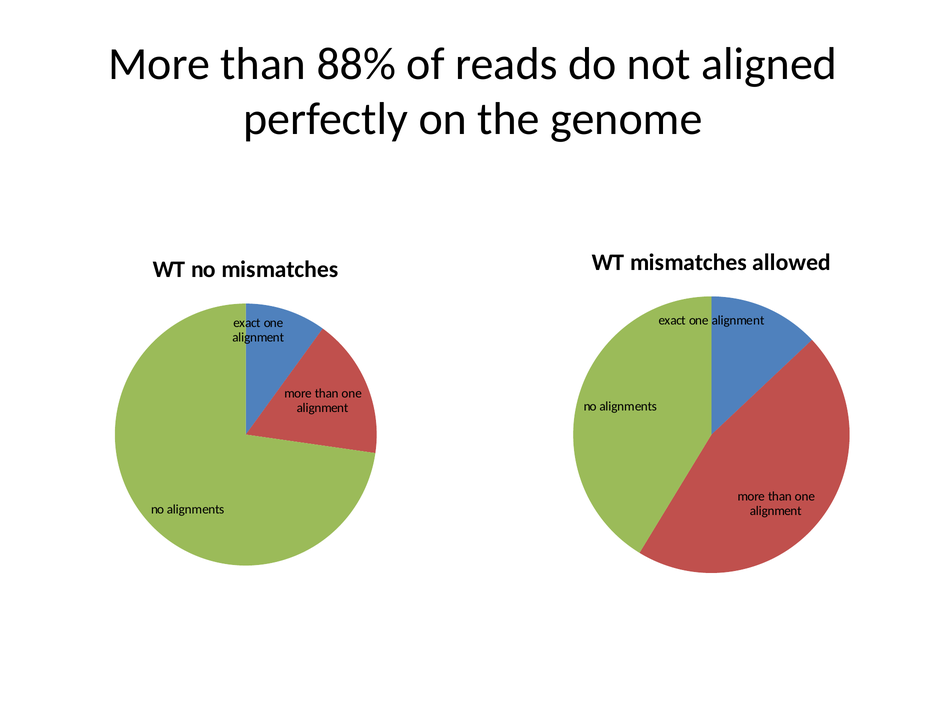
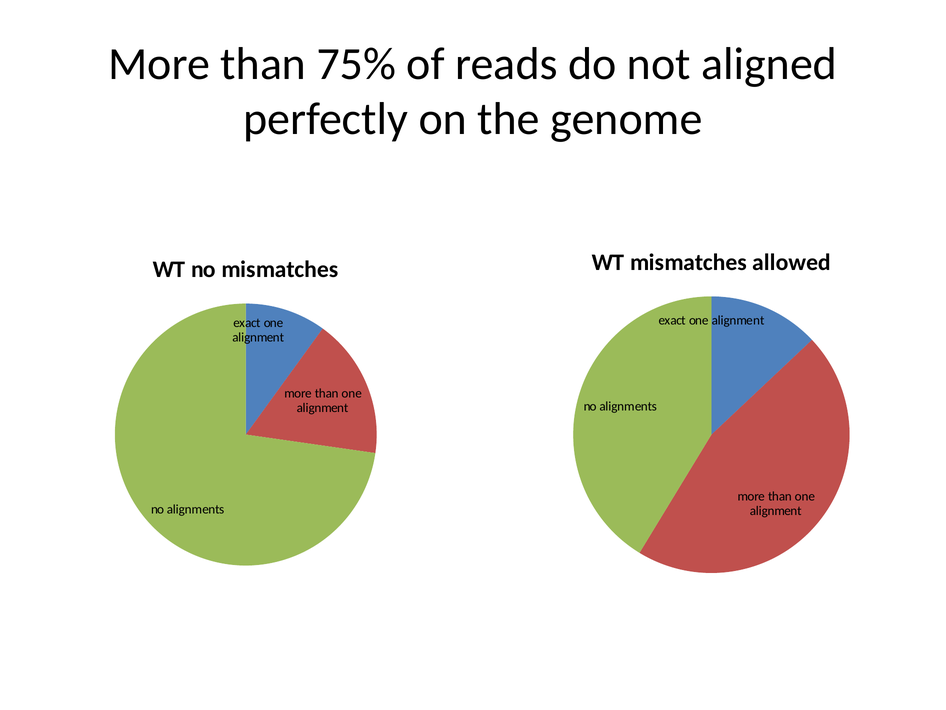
88%: 88% -> 75%
